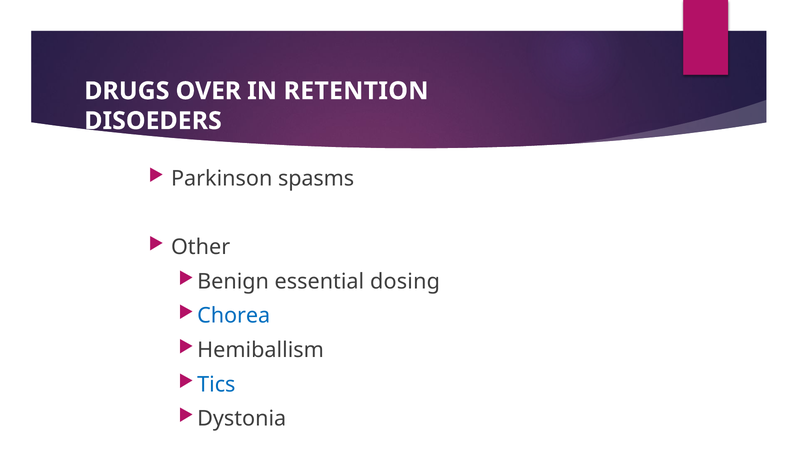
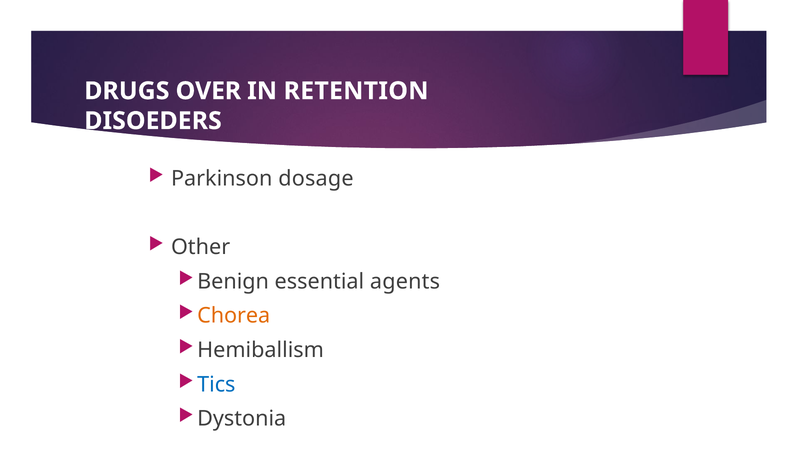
spasms: spasms -> dosage
dosing: dosing -> agents
Chorea colour: blue -> orange
